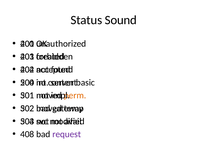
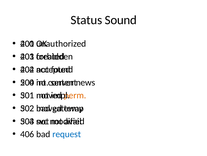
basic: basic -> news
408: 408 -> 406
request colour: purple -> blue
